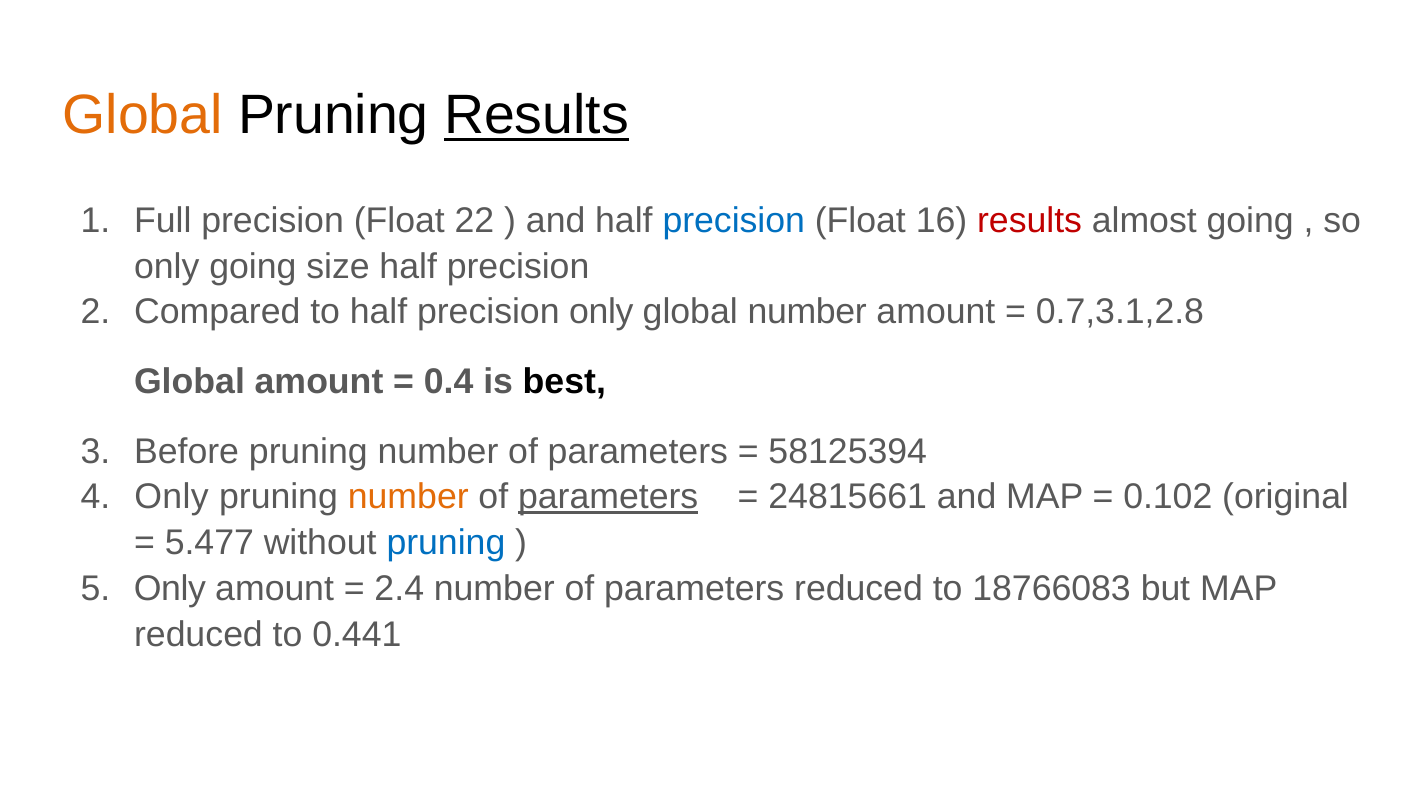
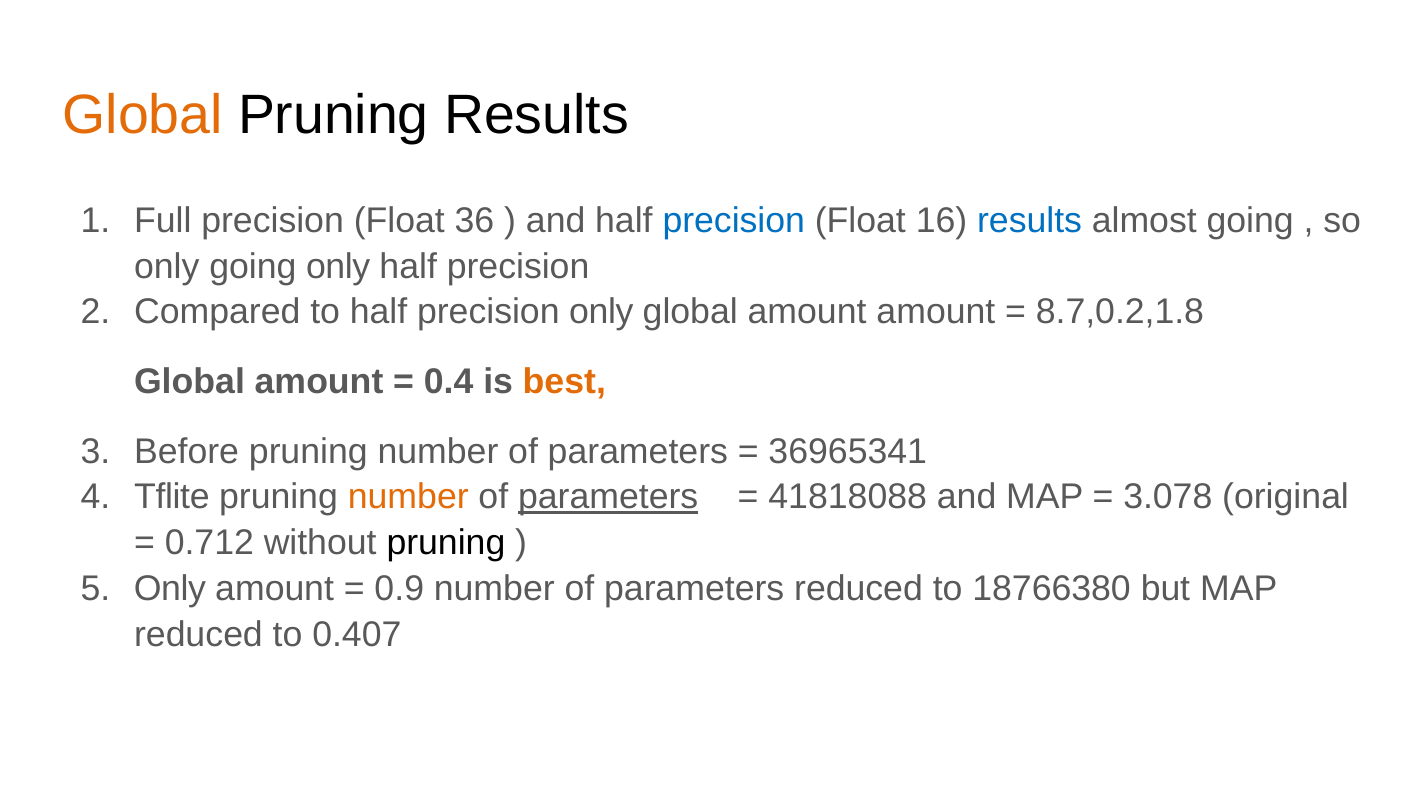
Results at (536, 115) underline: present -> none
22: 22 -> 36
results at (1030, 220) colour: red -> blue
going size: size -> only
number at (807, 312): number -> amount
0.7,3.1,2.8: 0.7,3.1,2.8 -> 8.7,0.2,1.8
best colour: black -> orange
58125394: 58125394 -> 36965341
Only at (172, 497): Only -> Tflite
24815661: 24815661 -> 41818088
0.102: 0.102 -> 3.078
5.477: 5.477 -> 0.712
pruning at (446, 543) colour: blue -> black
2.4: 2.4 -> 0.9
18766083: 18766083 -> 18766380
0.441: 0.441 -> 0.407
